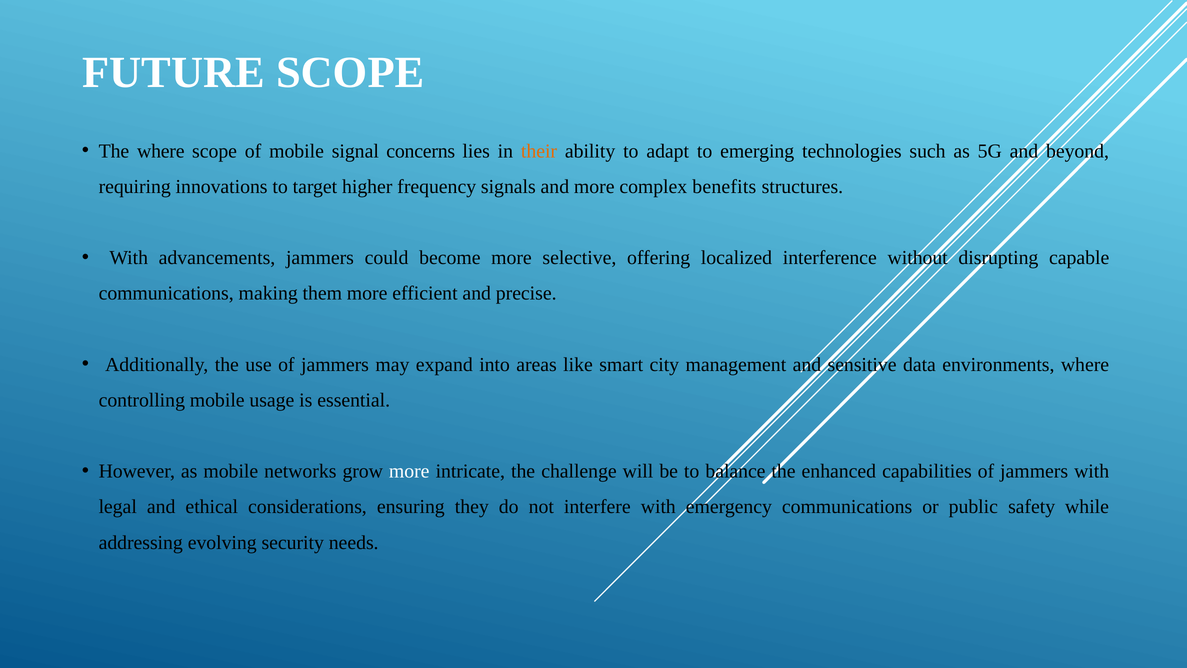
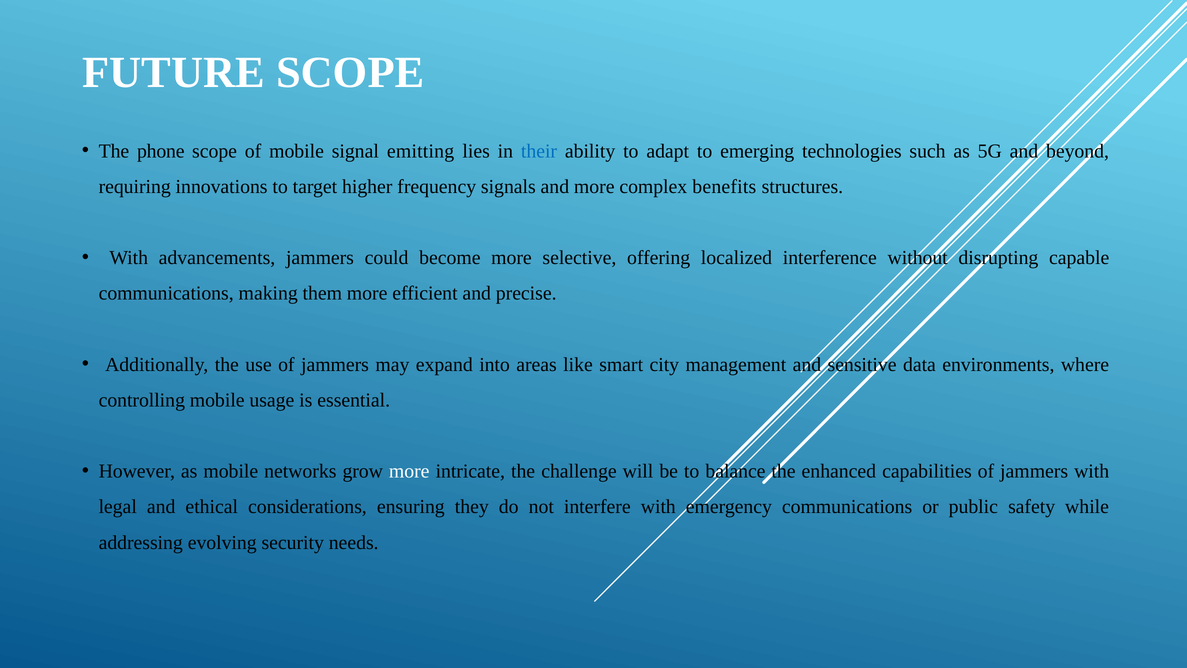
The where: where -> phone
concerns: concerns -> emitting
their colour: orange -> blue
